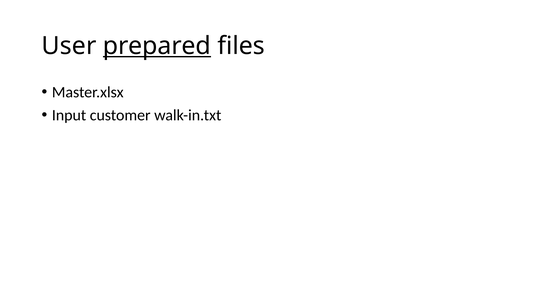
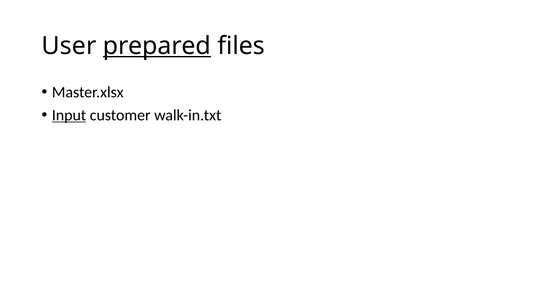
Input underline: none -> present
